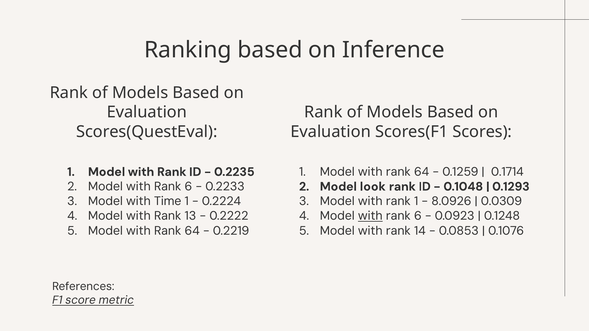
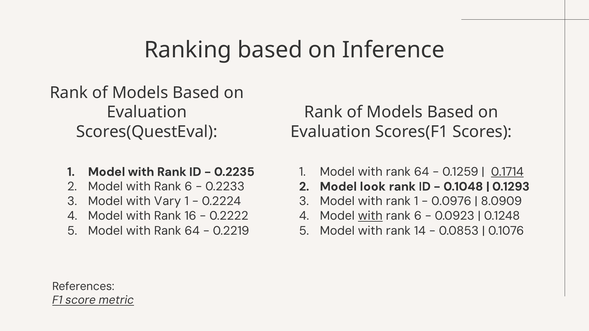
0.1714 underline: none -> present
Time: Time -> Vary
8.0926: 8.0926 -> 0.0976
0.0309: 0.0309 -> 8.0909
13: 13 -> 16
